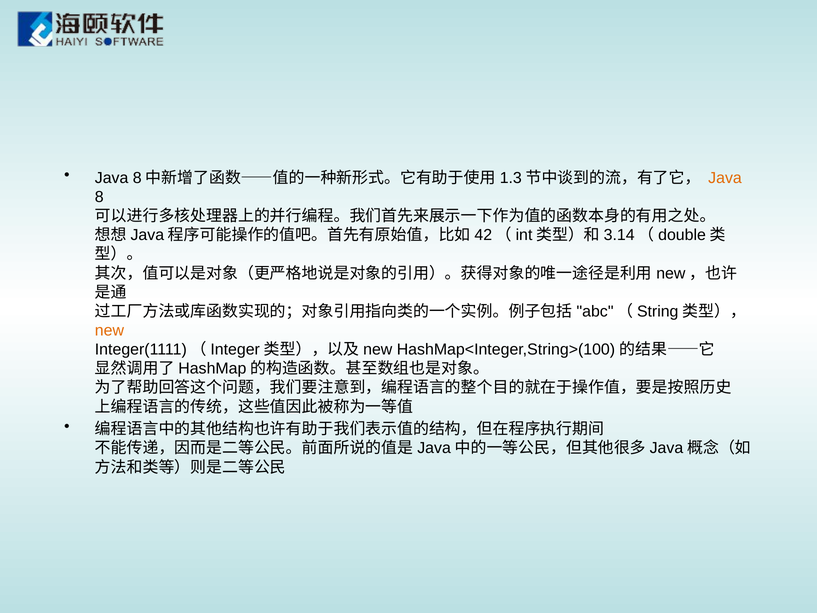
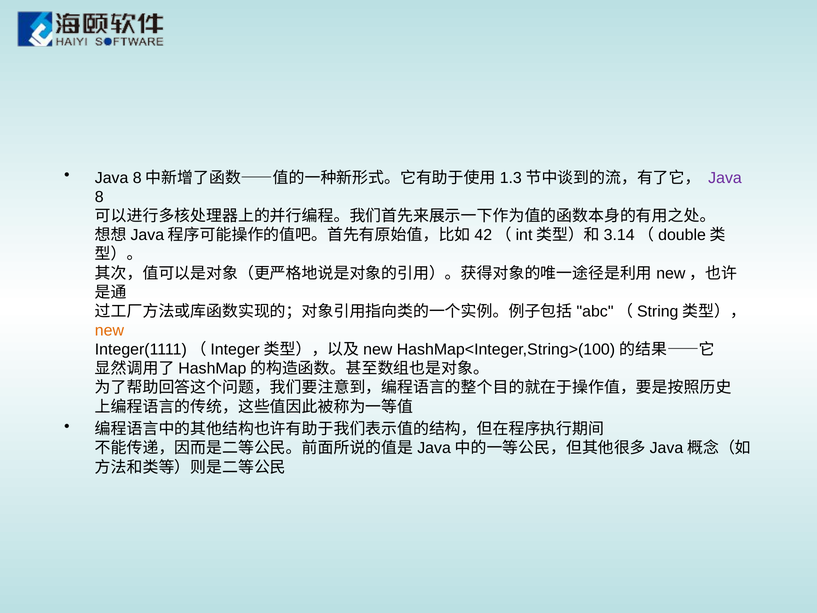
Java at (725, 178) colour: orange -> purple
